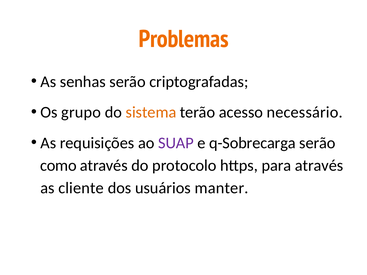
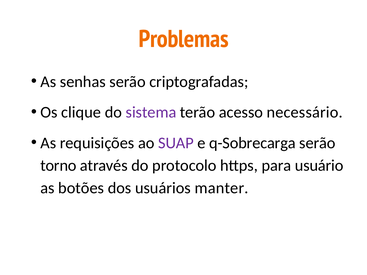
grupo: grupo -> clique
sistema colour: orange -> purple
como: como -> torno
para através: através -> usuário
cliente: cliente -> botões
